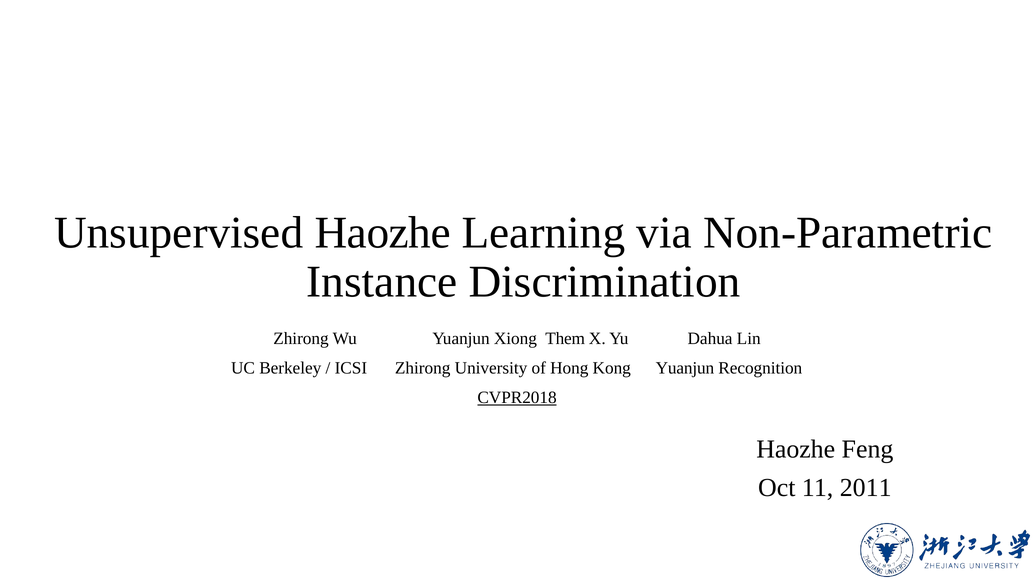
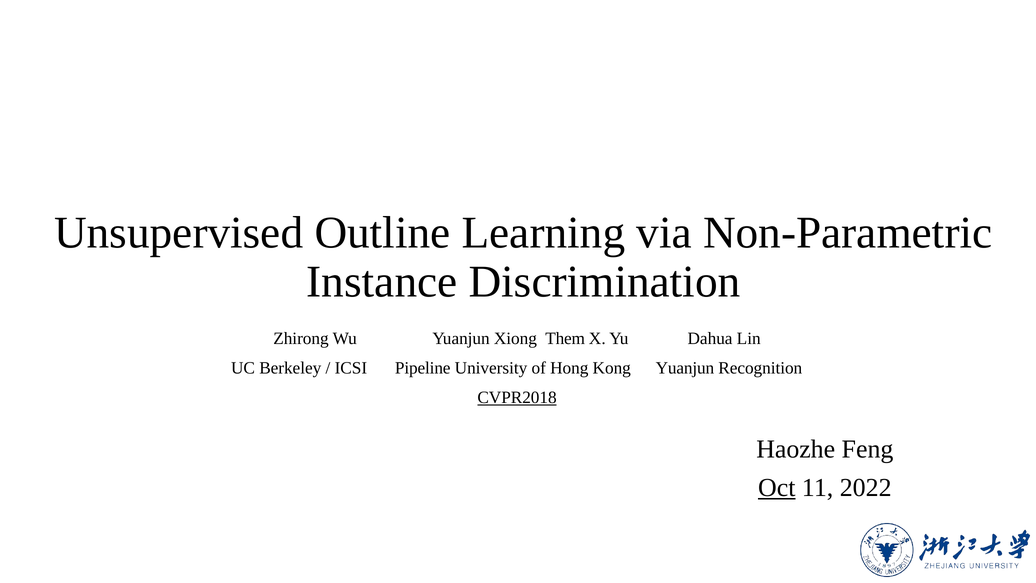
Unsupervised Haozhe: Haozhe -> Outline
ICSI Zhirong: Zhirong -> Pipeline
Oct underline: none -> present
2011: 2011 -> 2022
